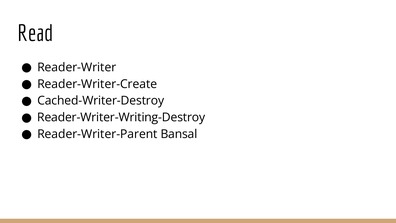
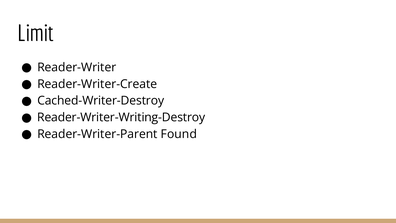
Read: Read -> Limit
Bansal: Bansal -> Found
